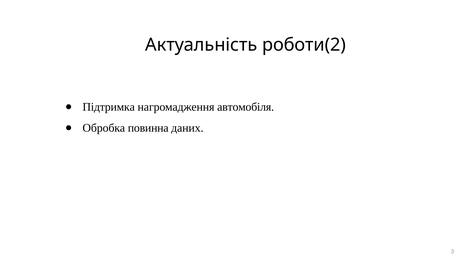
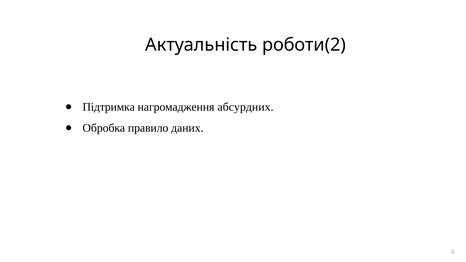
автомобіля: автомобіля -> абсурдних
повинна: повинна -> правило
